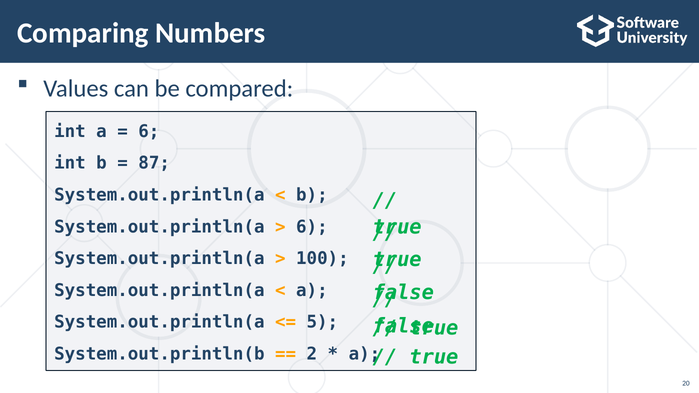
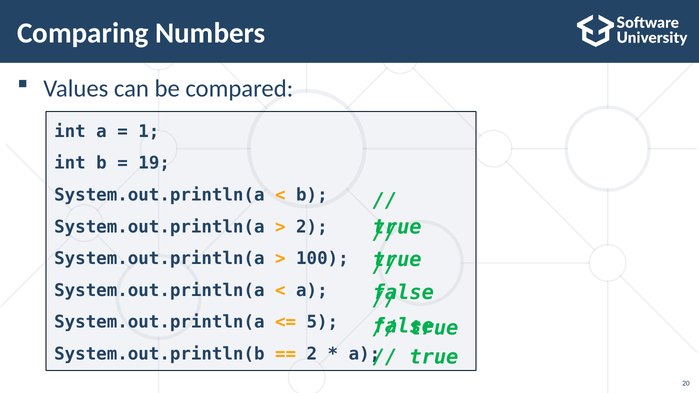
6 at (149, 131): 6 -> 1
87: 87 -> 19
6 at (312, 227): 6 -> 2
